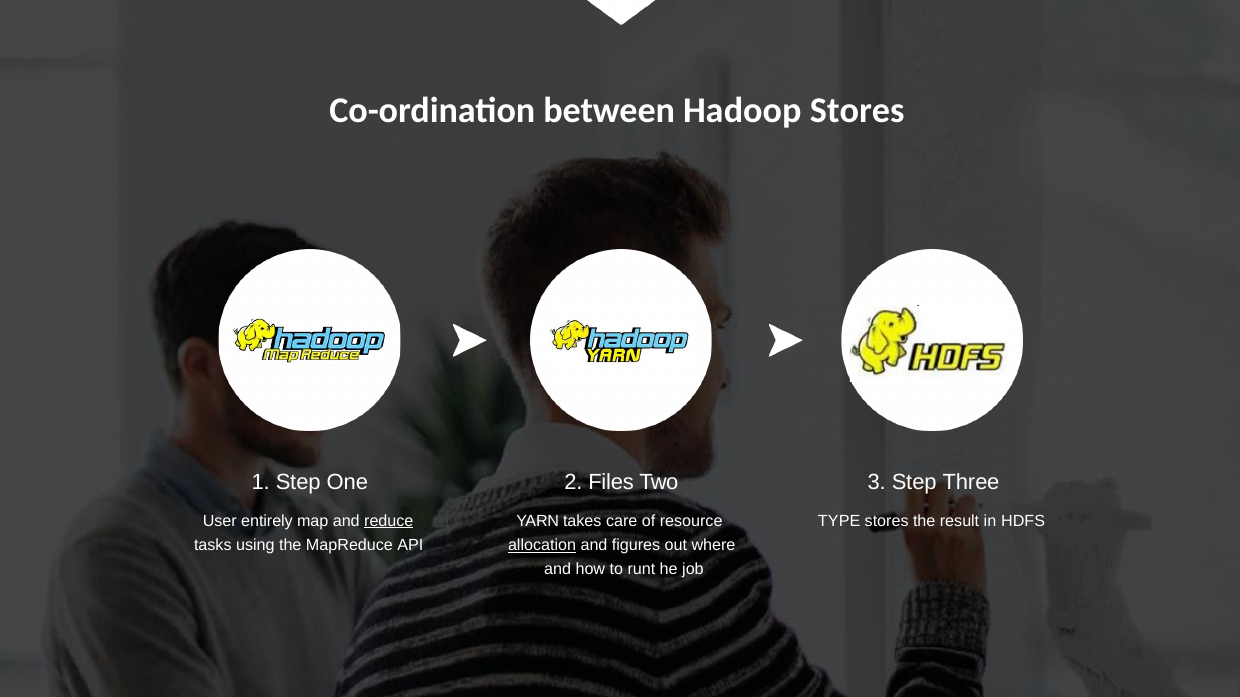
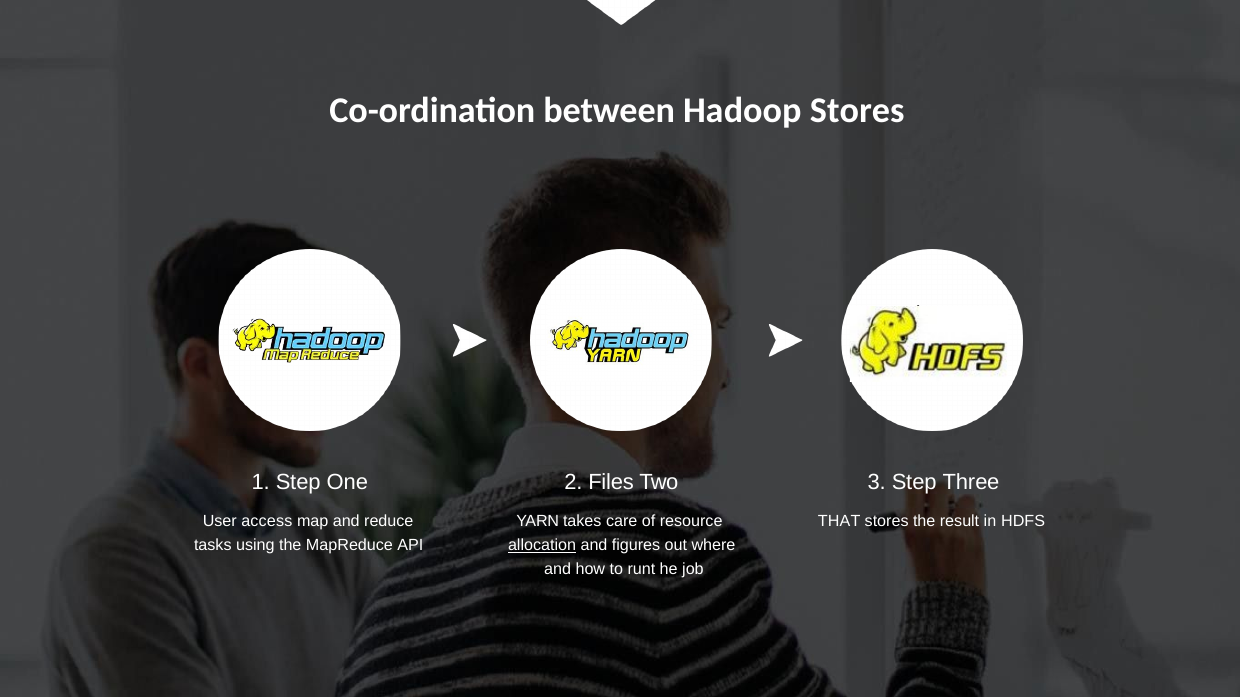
entirely: entirely -> access
reduce underline: present -> none
TYPE: TYPE -> THAT
